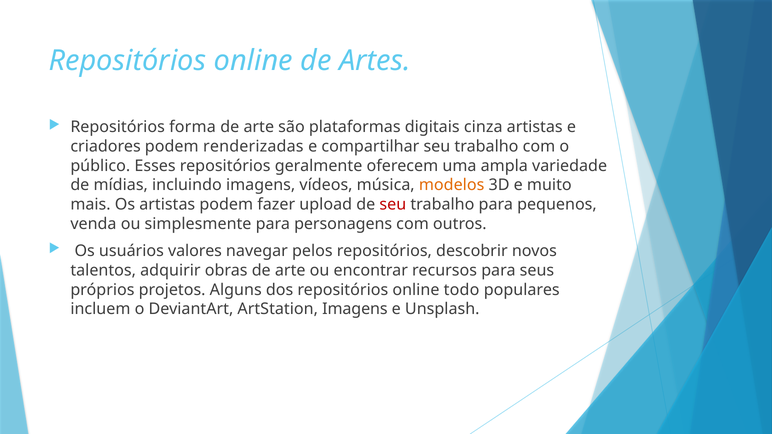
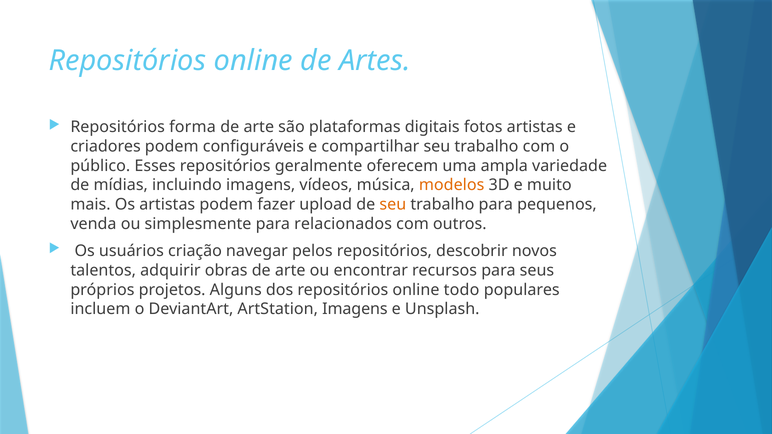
cinza: cinza -> fotos
renderizadas: renderizadas -> configuráveis
seu at (393, 205) colour: red -> orange
personagens: personagens -> relacionados
valores: valores -> criação
